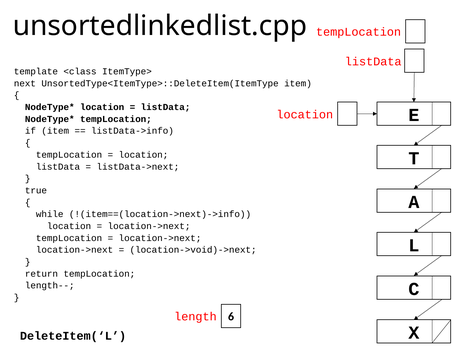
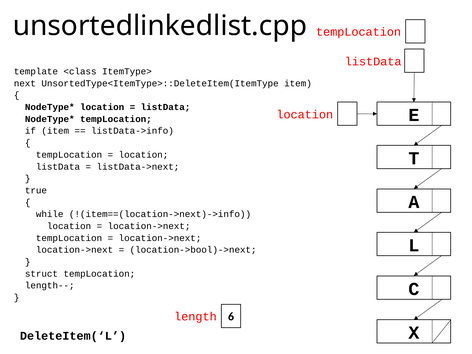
location->void)->next: location->void)->next -> location->bool)->next
return: return -> struct
